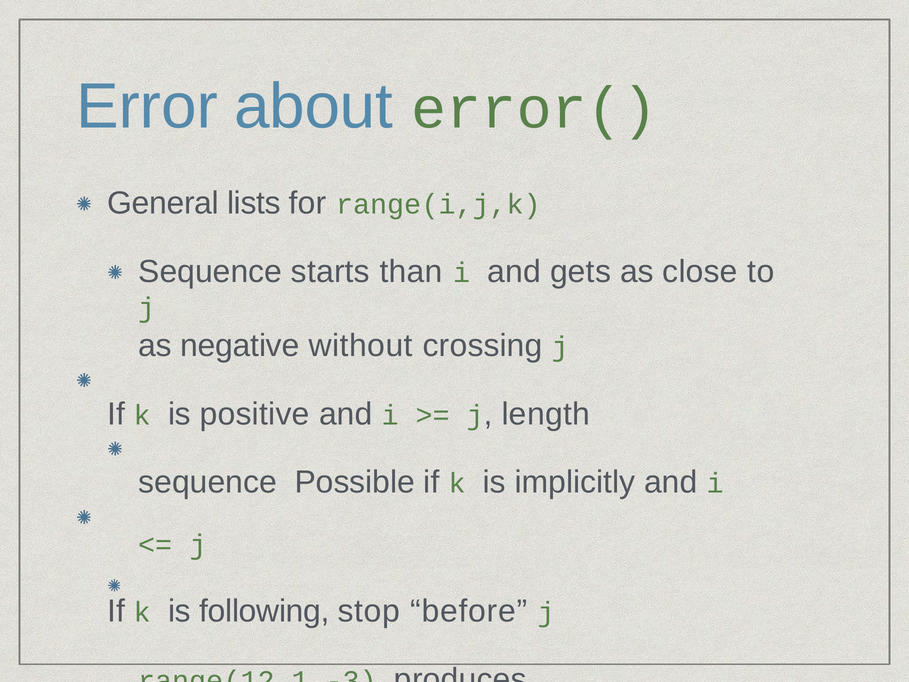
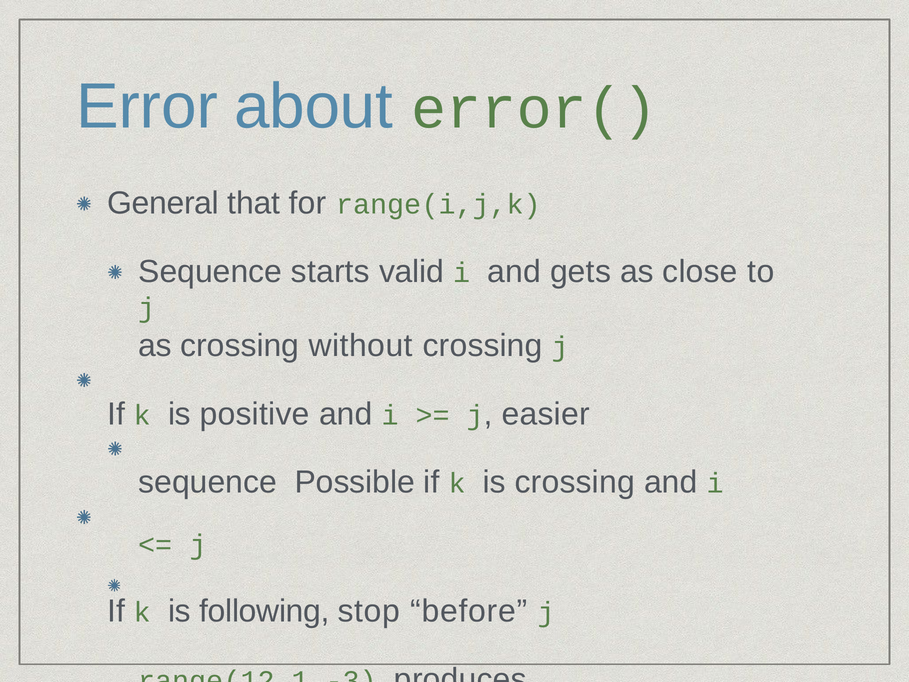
lists: lists -> that
than: than -> valid
as negative: negative -> crossing
length: length -> easier
is implicitly: implicitly -> crossing
